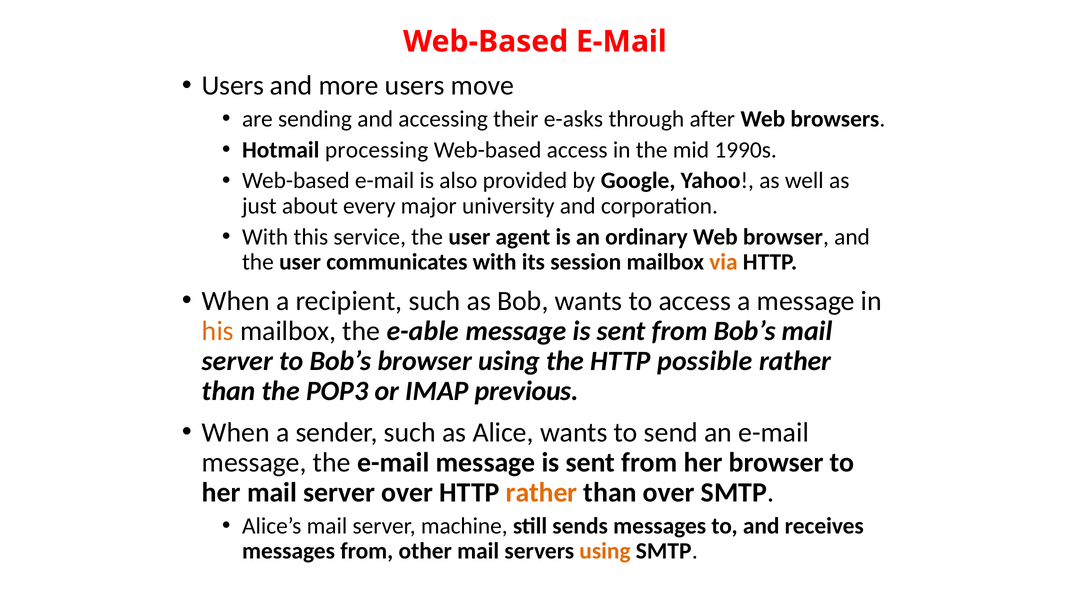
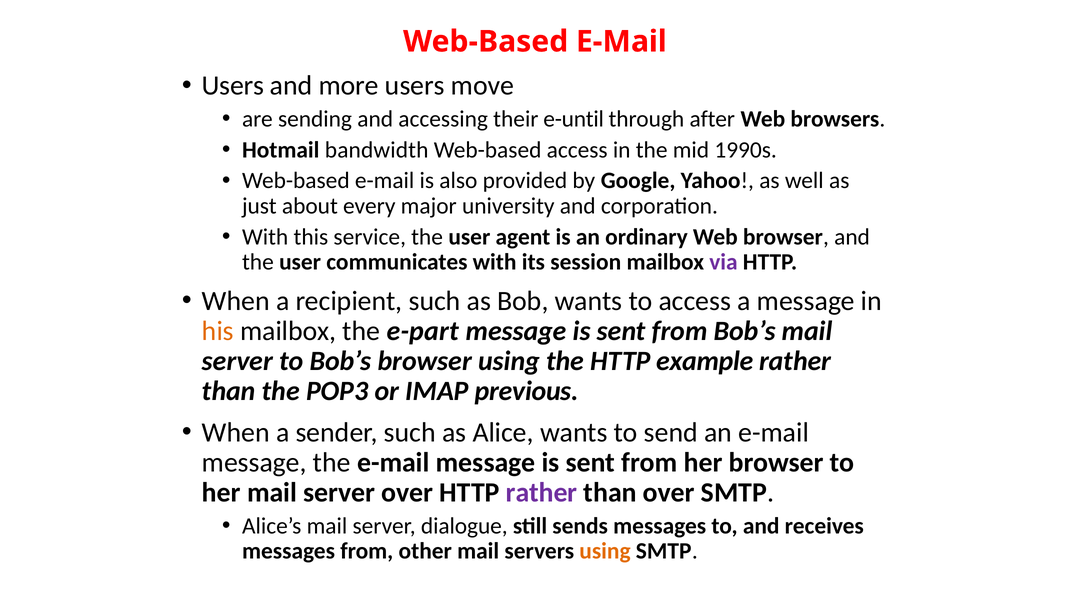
e-asks: e-asks -> e-until
processing: processing -> bandwidth
via colour: orange -> purple
e-able: e-able -> e-part
possible: possible -> example
rather at (542, 493) colour: orange -> purple
machine: machine -> dialogue
